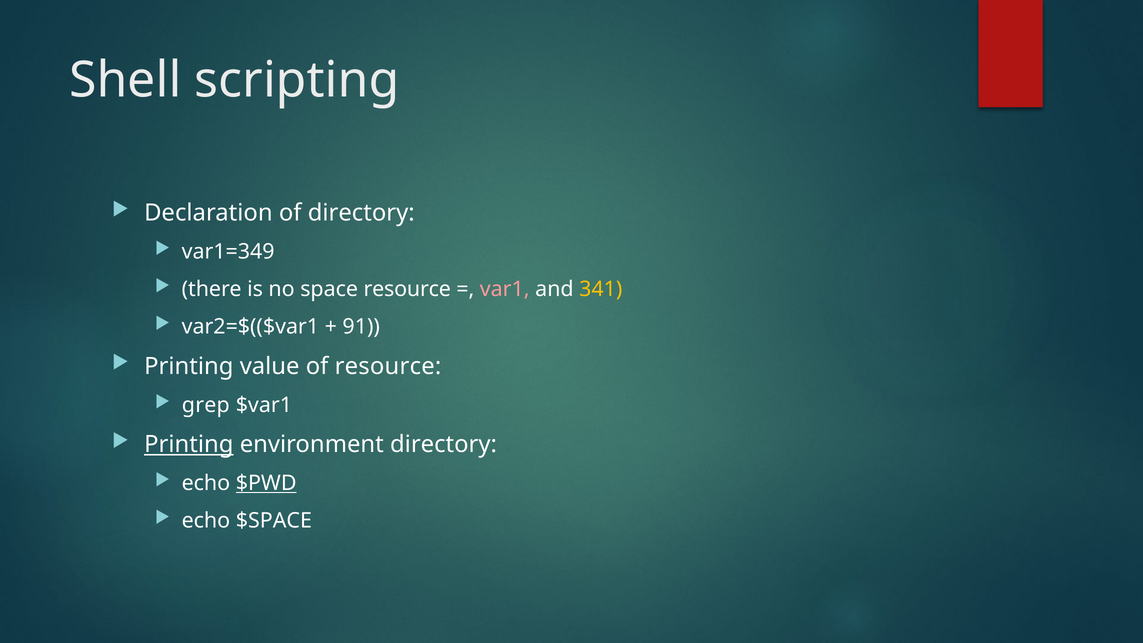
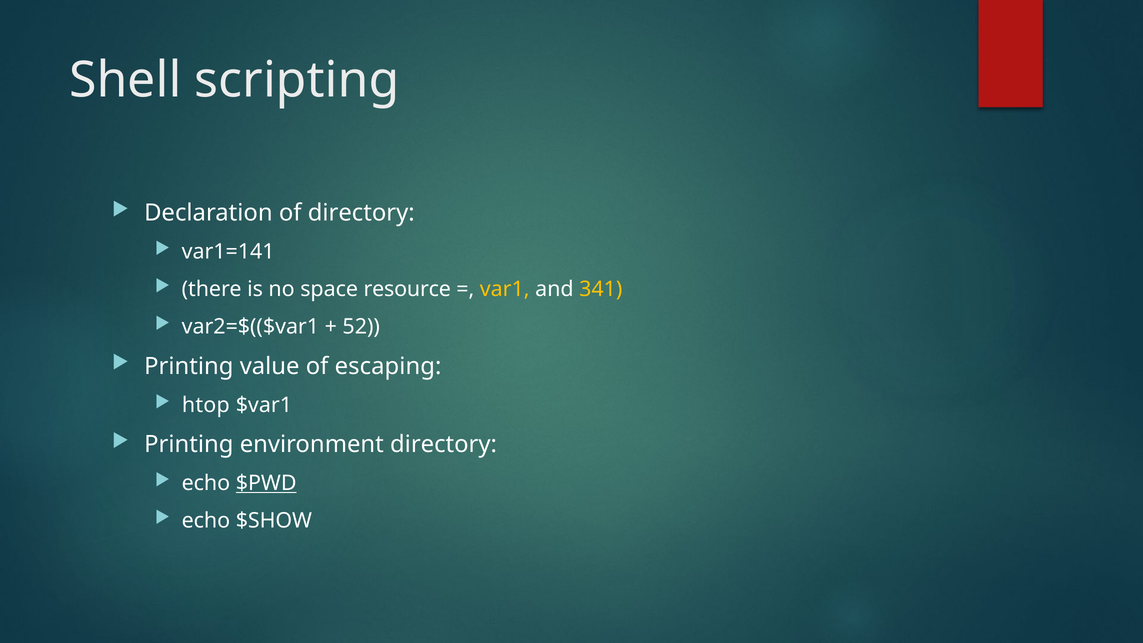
var1=349: var1=349 -> var1=141
var1 colour: pink -> yellow
91: 91 -> 52
of resource: resource -> escaping
grep: grep -> htop
Printing at (189, 444) underline: present -> none
$SPACE: $SPACE -> $SHOW
